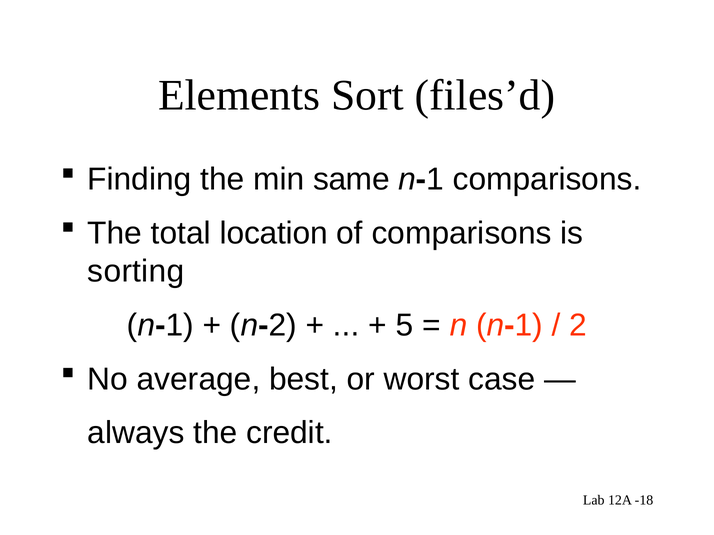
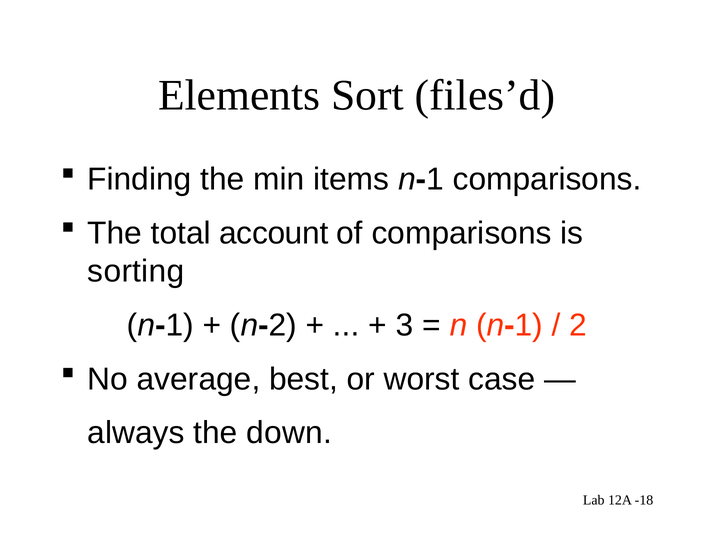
same: same -> items
location: location -> account
5: 5 -> 3
credit: credit -> down
